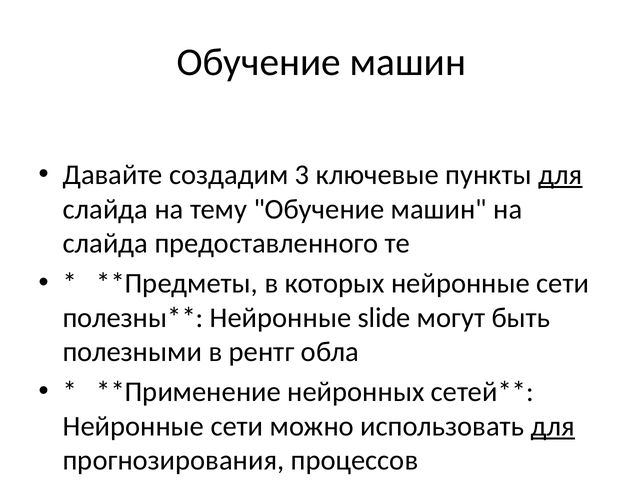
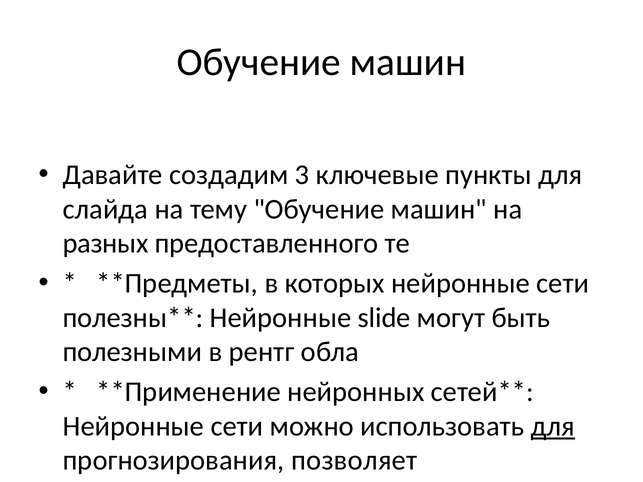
для at (560, 175) underline: present -> none
слайда at (105, 244): слайда -> разных
процессов: процессов -> позволяет
